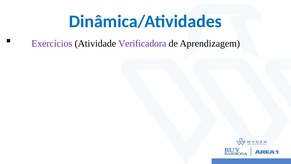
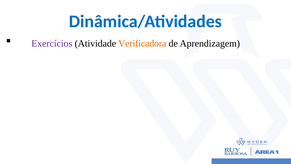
Verificadora colour: purple -> orange
